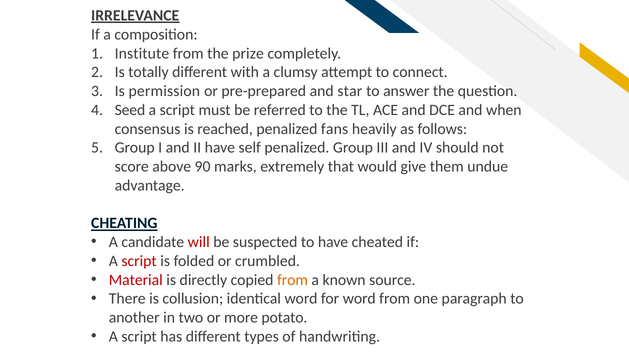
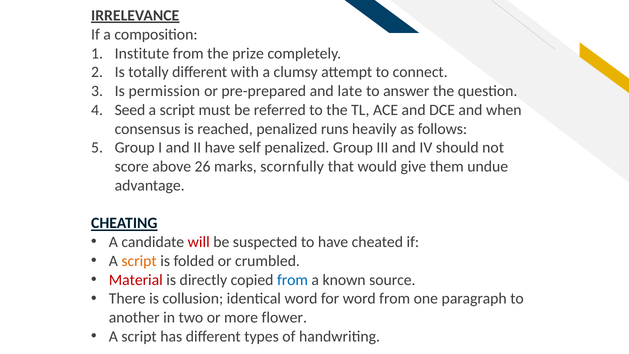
star: star -> late
fans: fans -> runs
90: 90 -> 26
extremely: extremely -> scornfully
script at (139, 261) colour: red -> orange
from at (293, 280) colour: orange -> blue
potato: potato -> flower
